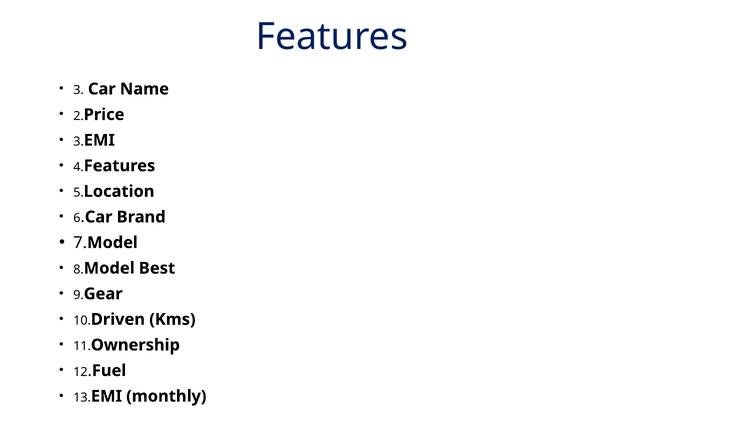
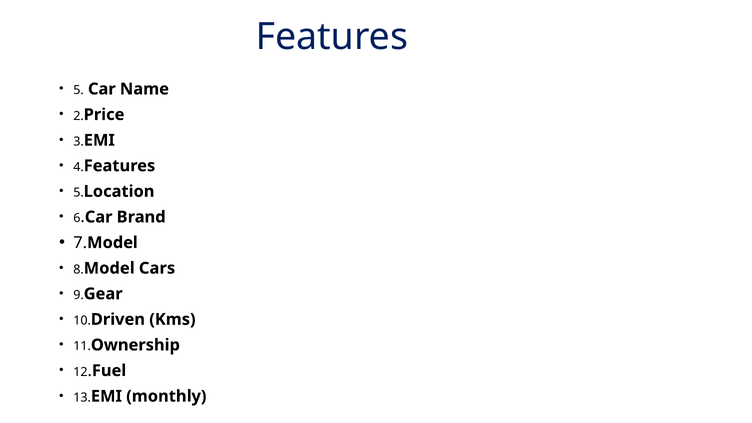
3: 3 -> 5
Best: Best -> Cars
